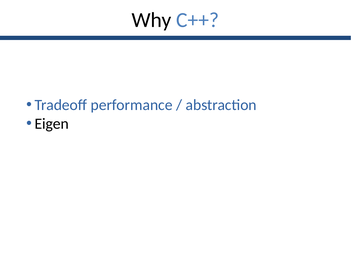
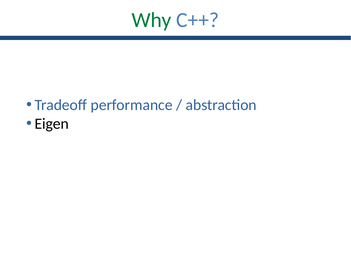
Why colour: black -> green
